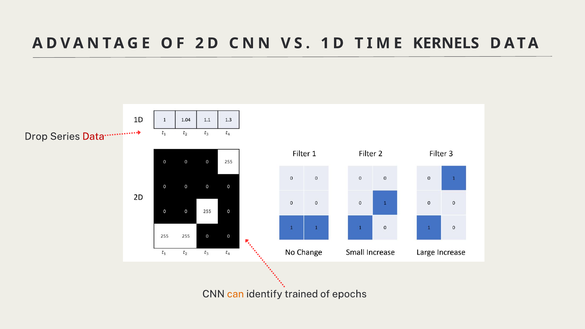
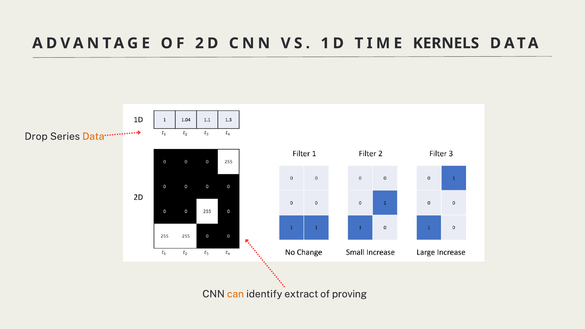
Data at (93, 136) colour: red -> orange
trained: trained -> extract
epochs: epochs -> proving
